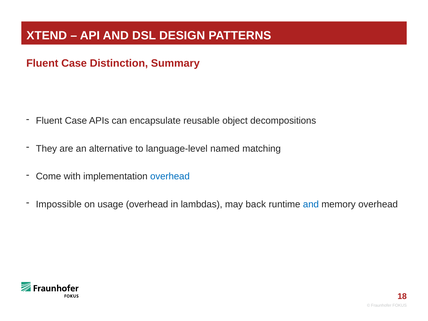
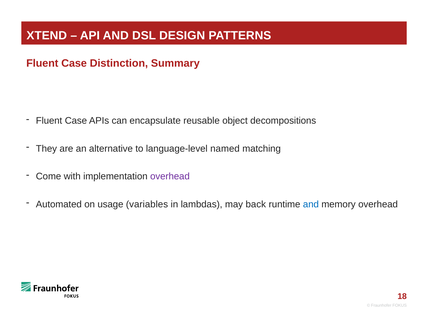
overhead at (170, 177) colour: blue -> purple
Impossible: Impossible -> Automated
usage overhead: overhead -> variables
